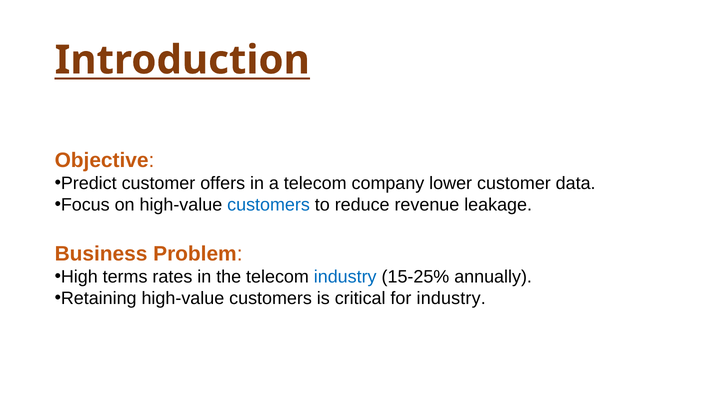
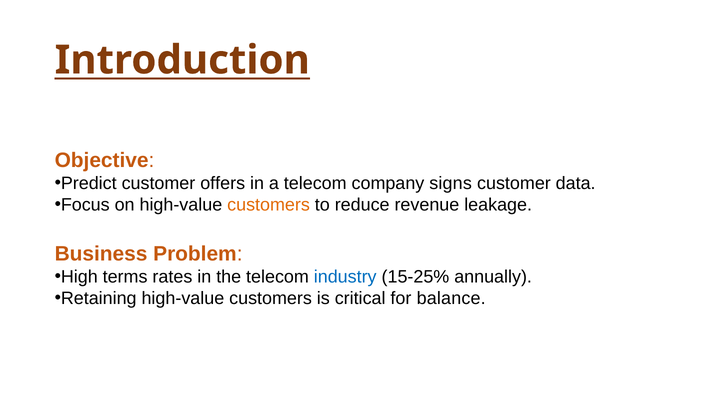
lower: lower -> signs
customers at (269, 205) colour: blue -> orange
for industry: industry -> balance
